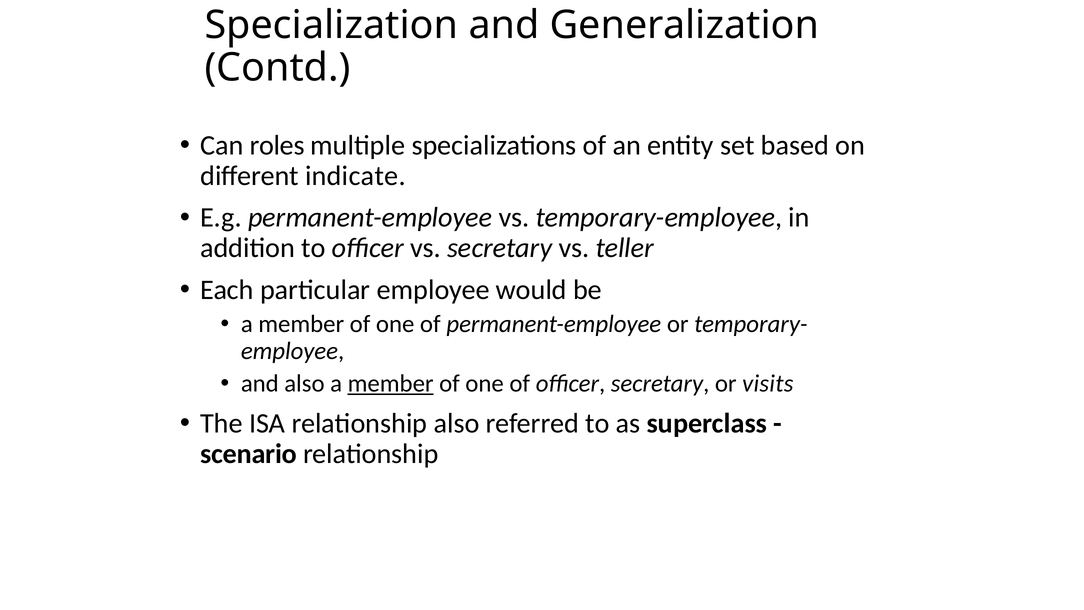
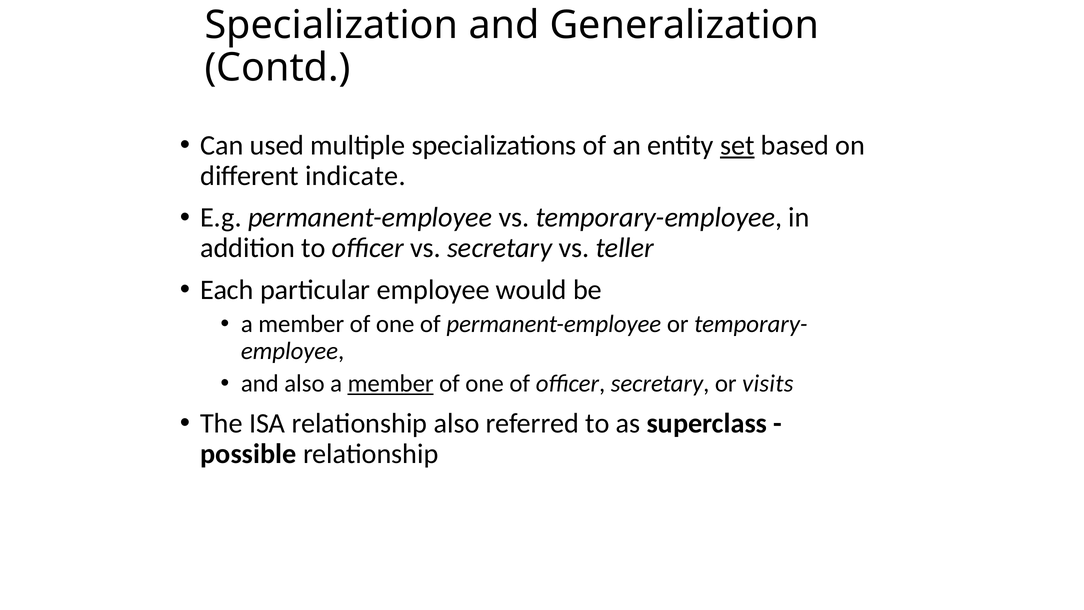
roles: roles -> used
set underline: none -> present
scenario: scenario -> possible
